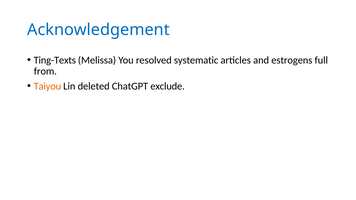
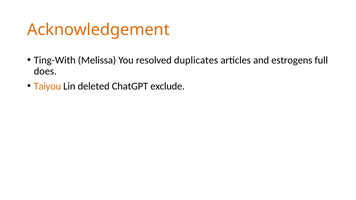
Acknowledgement colour: blue -> orange
Ting-Texts: Ting-Texts -> Ting-With
systematic: systematic -> duplicates
from: from -> does
